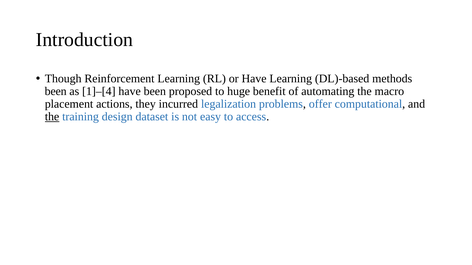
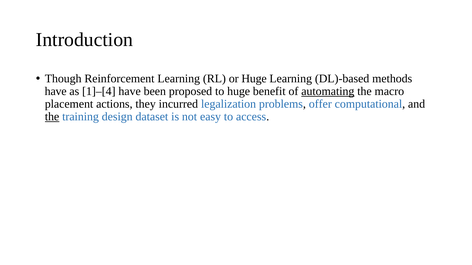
or Have: Have -> Huge
been at (56, 91): been -> have
automating underline: none -> present
